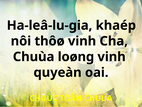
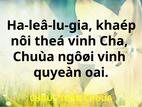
thôø: thôø -> theá
loøng: loøng -> ngôøi
